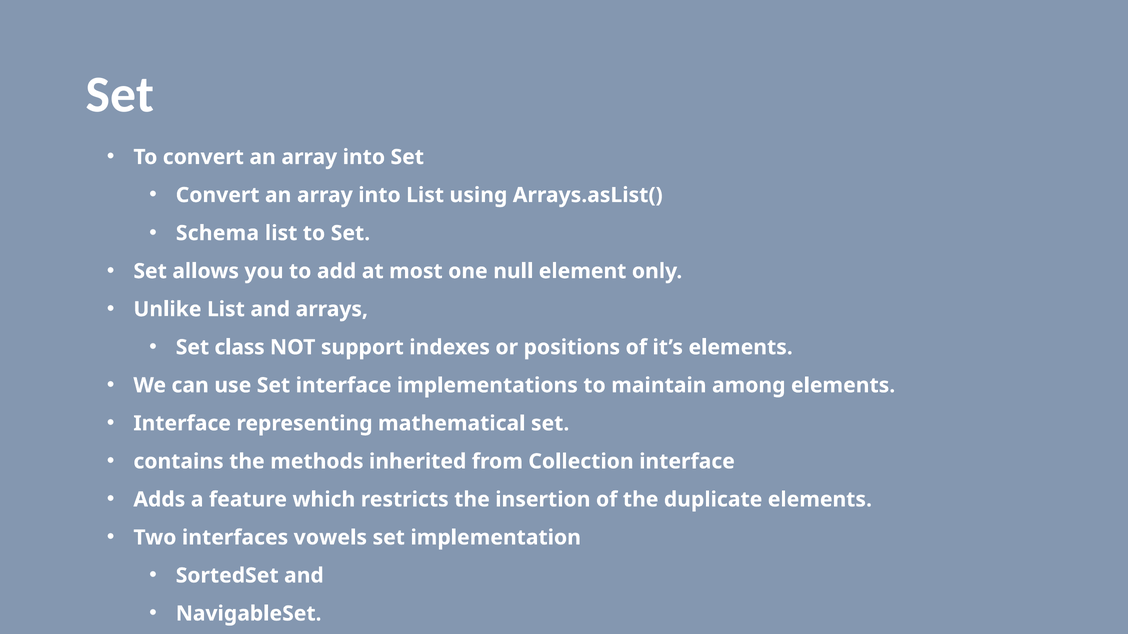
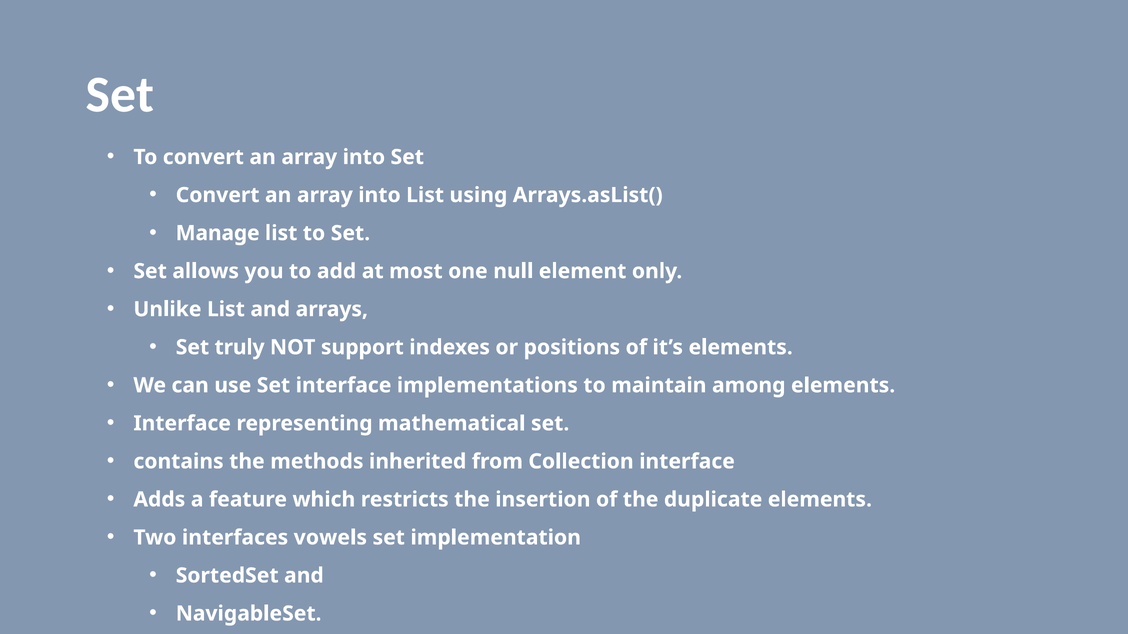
Schema: Schema -> Manage
class: class -> truly
